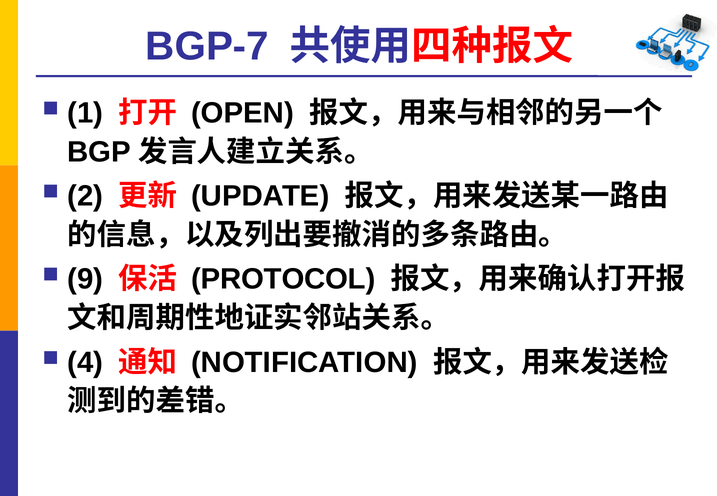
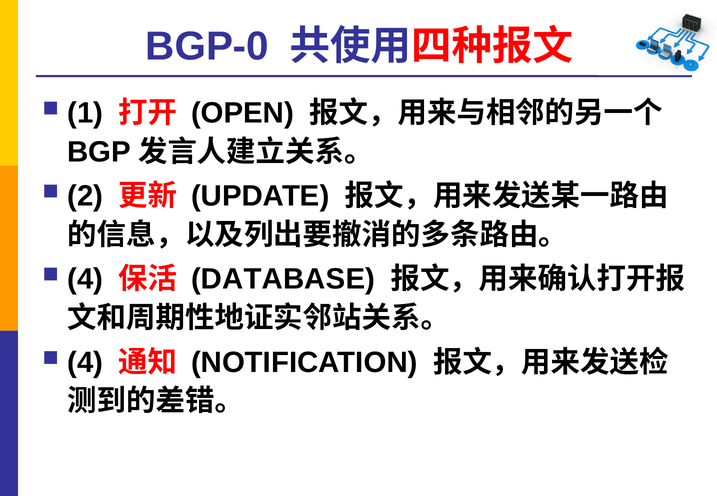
BGP-7: BGP-7 -> BGP-0
9 at (85, 279): 9 -> 4
PROTOCOL: PROTOCOL -> DATABASE
